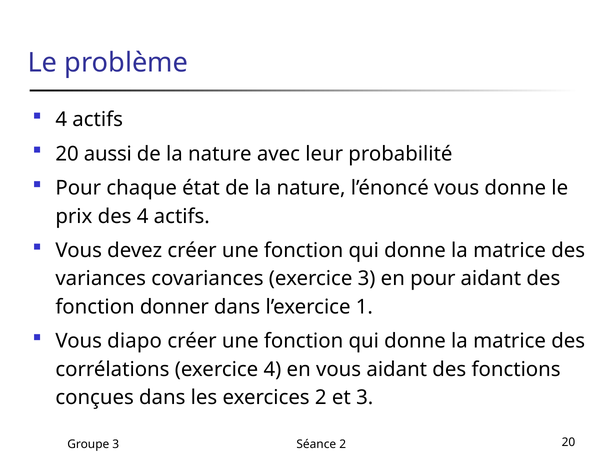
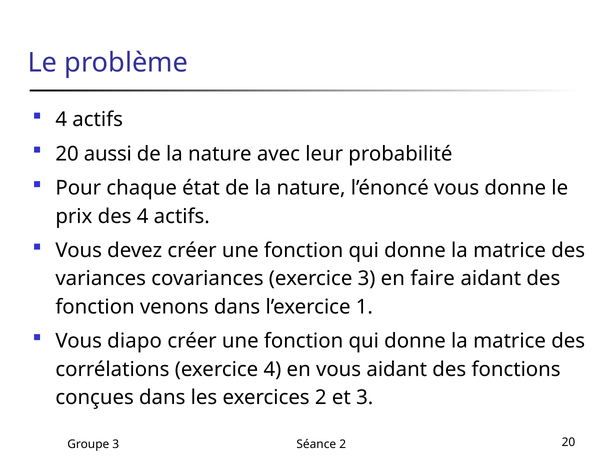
en pour: pour -> faire
donner: donner -> venons
